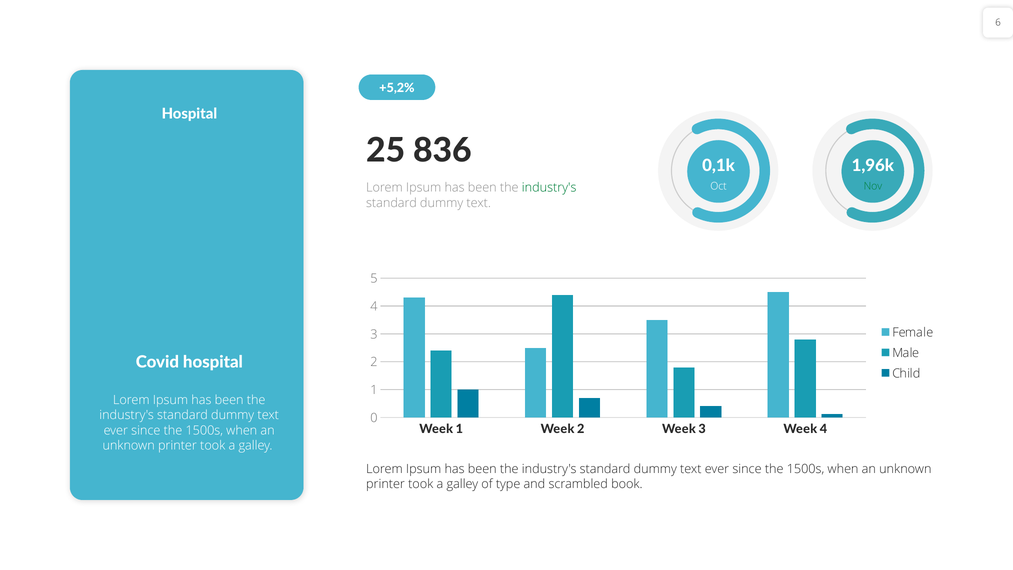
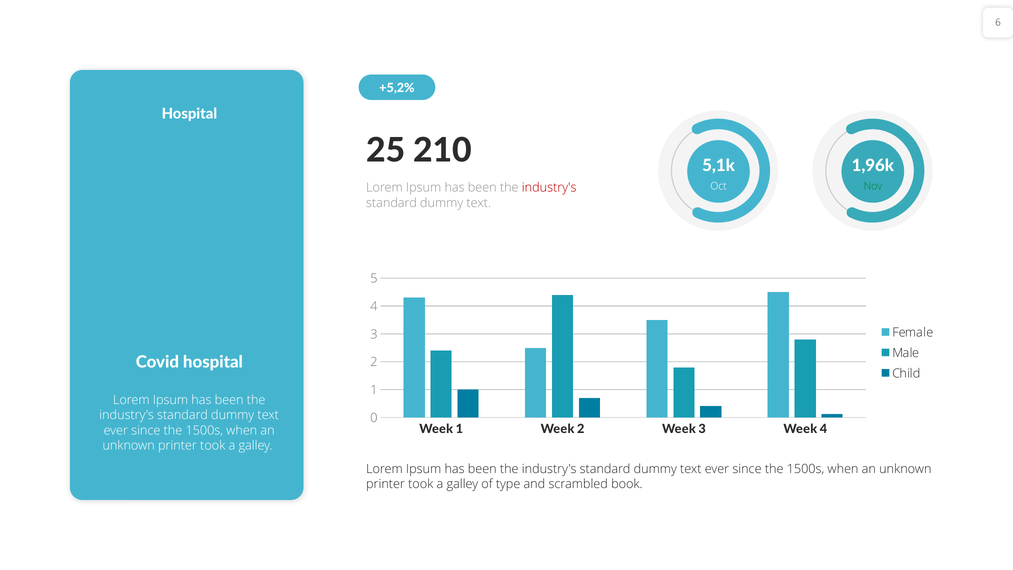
836: 836 -> 210
0,1k: 0,1k -> 5,1k
industry's at (549, 188) colour: green -> red
